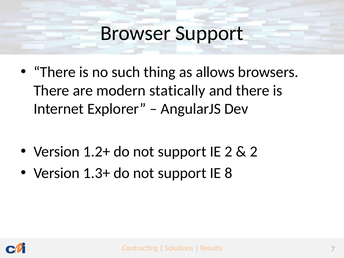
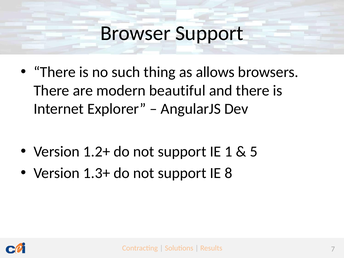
statically: statically -> beautiful
IE 2: 2 -> 1
2 at (254, 152): 2 -> 5
